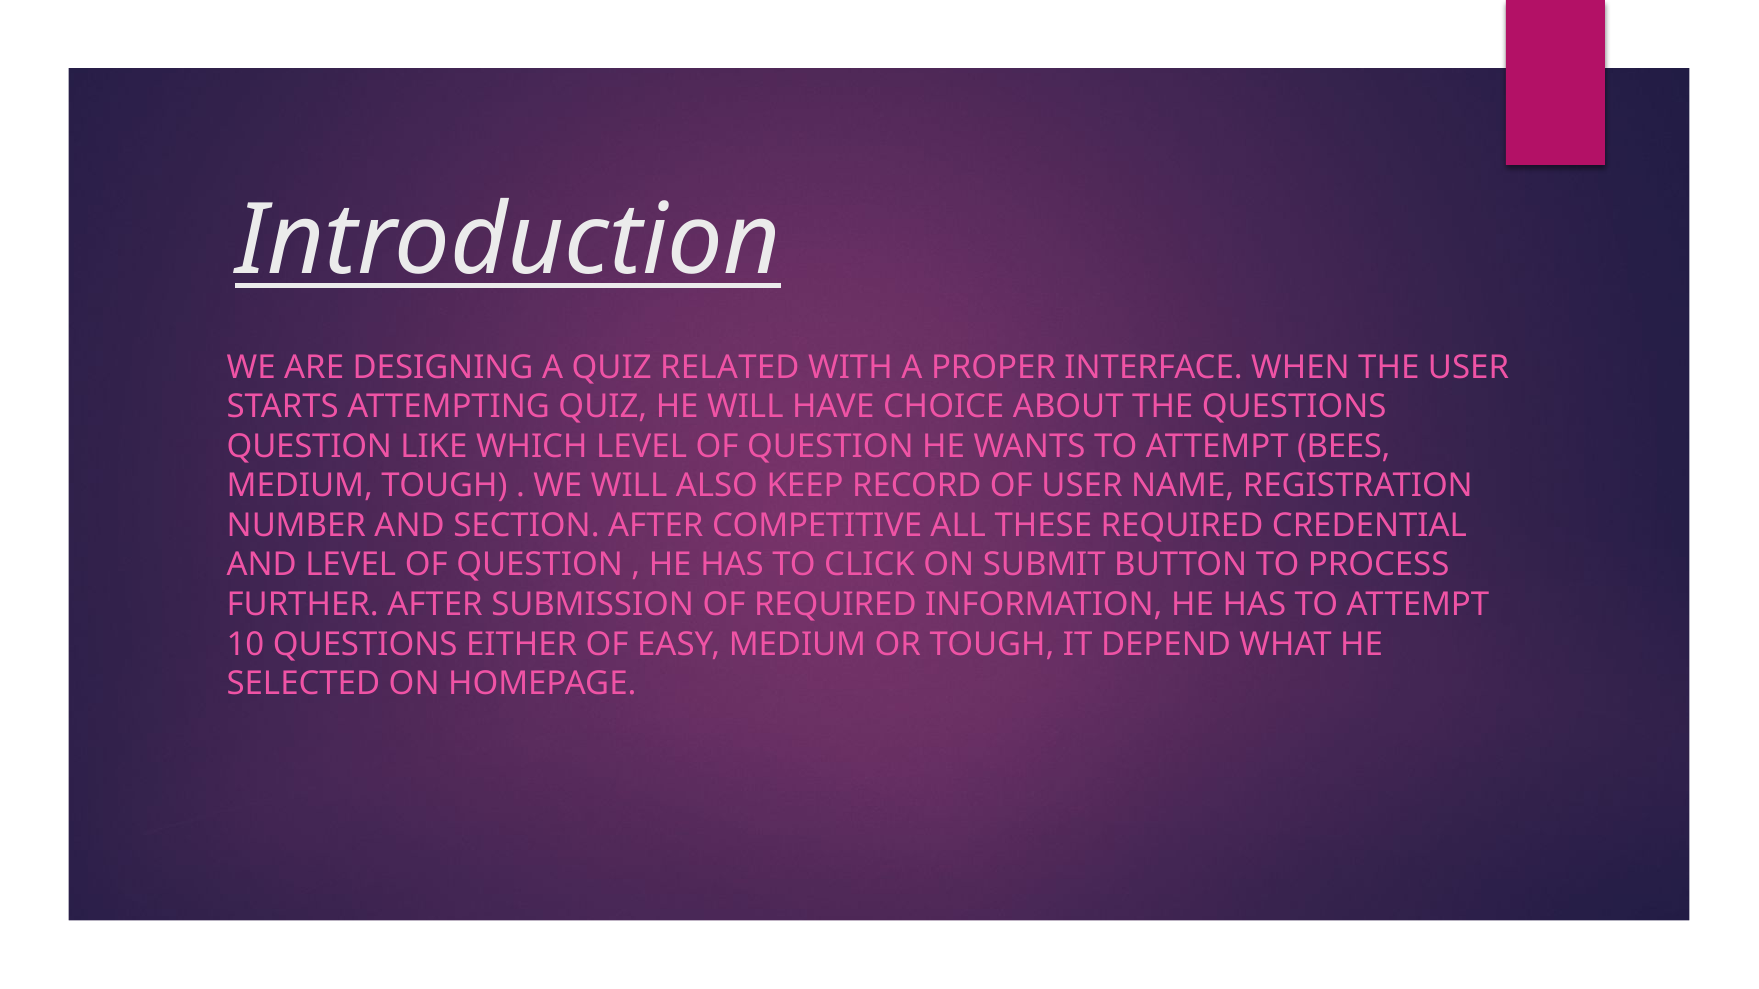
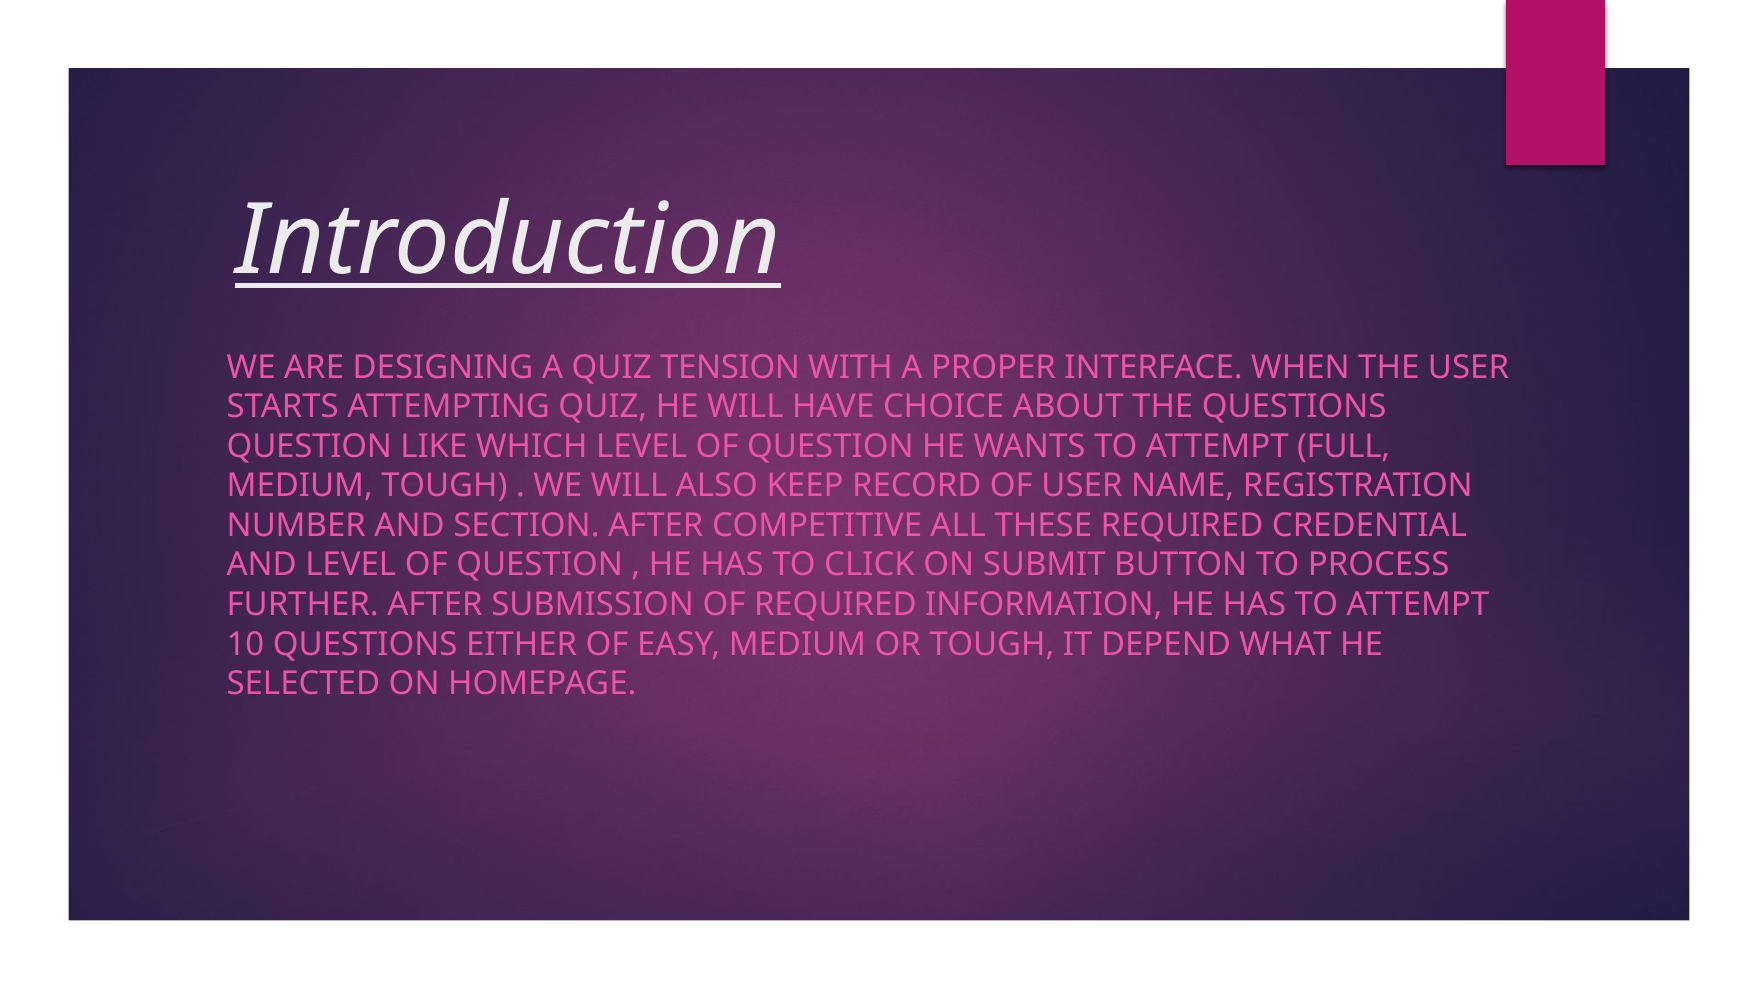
RELATED: RELATED -> TENSION
BEES: BEES -> FULL
